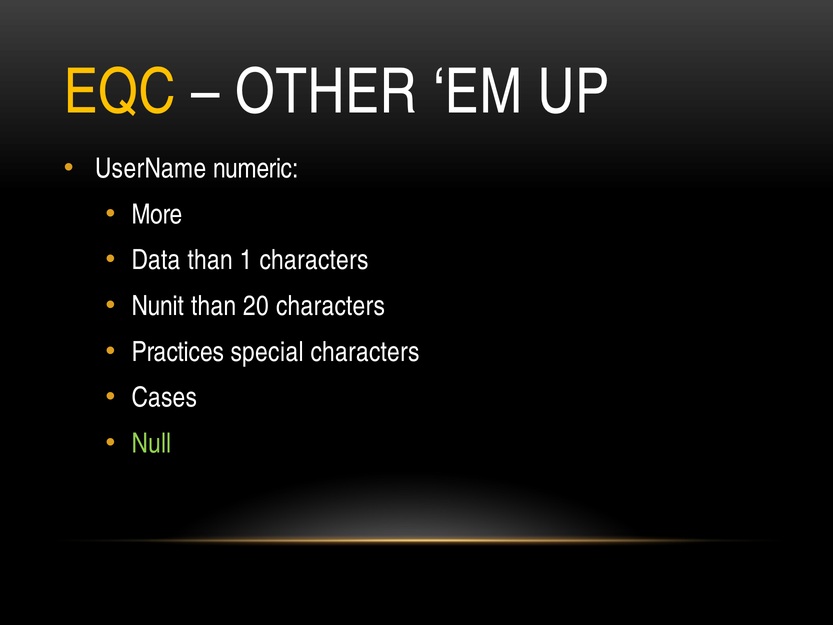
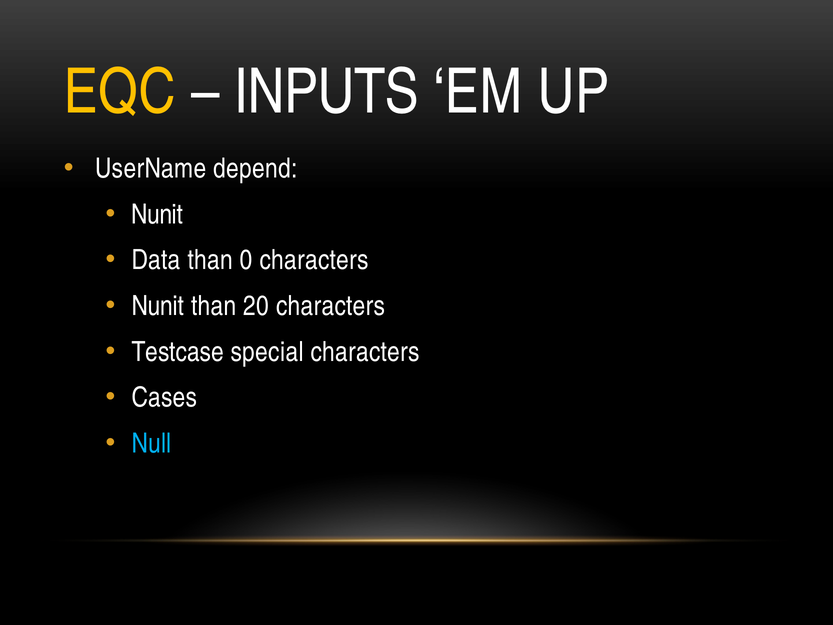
OTHER: OTHER -> INPUTS
numeric: numeric -> depend
More at (157, 214): More -> Nunit
1: 1 -> 0
Practices: Practices -> Testcase
Null colour: light green -> light blue
